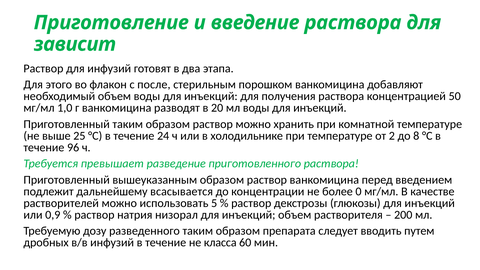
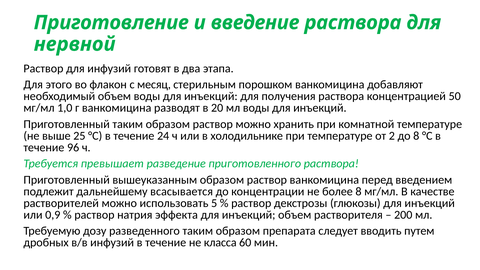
зависит: зависит -> нервной
после: после -> месяц
более 0: 0 -> 8
низорал: низорал -> эффекта
